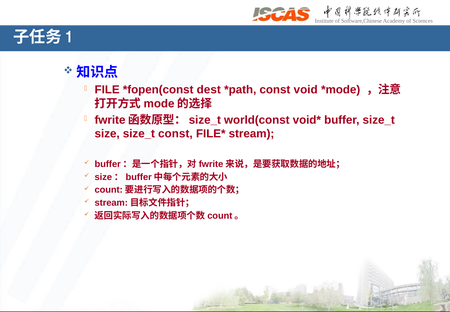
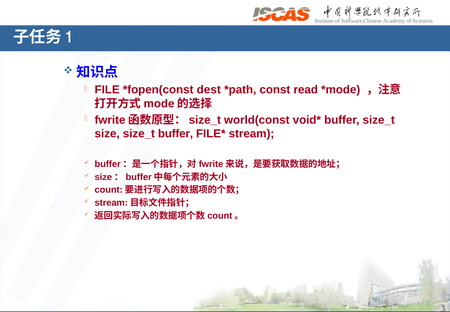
void: void -> read
size_t const: const -> buffer
